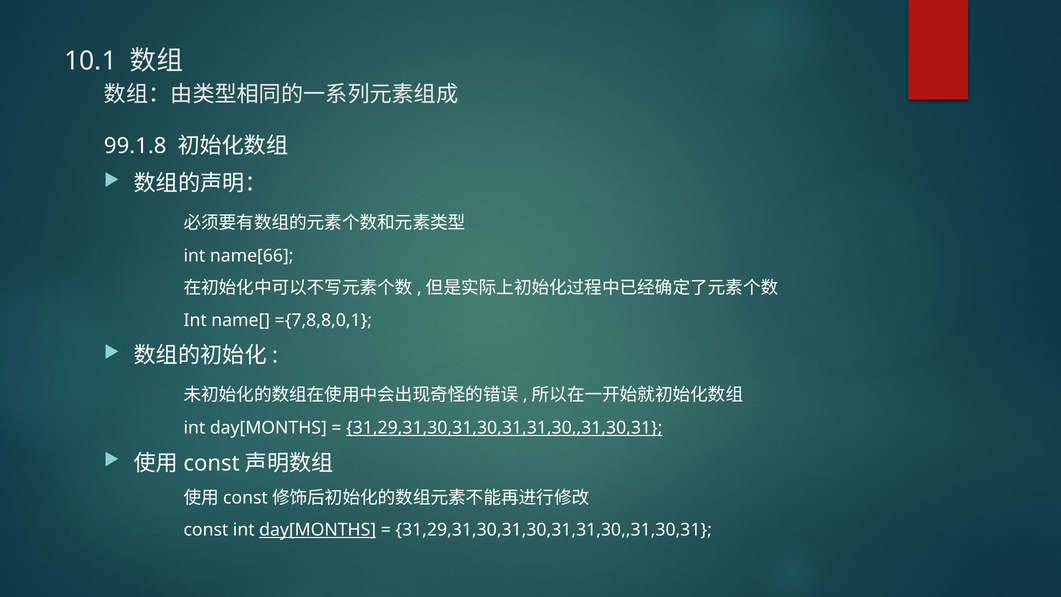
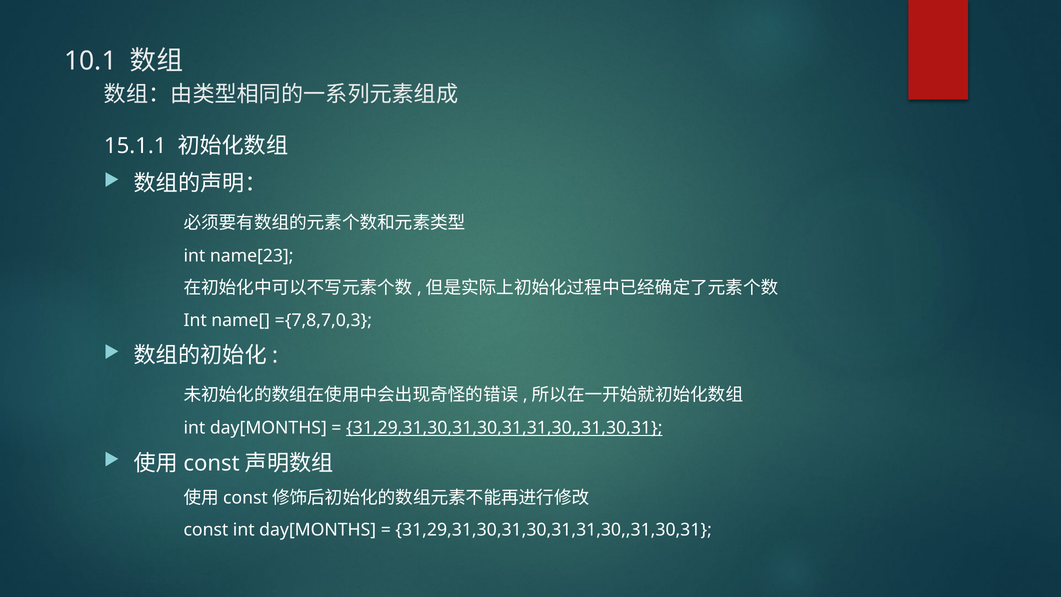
99.1.8: 99.1.8 -> 15.1.1
name[66: name[66 -> name[23
={7,8,8,0,1: ={7,8,8,0,1 -> ={7,8,7,0,3
day[MONTHS at (318, 530) underline: present -> none
